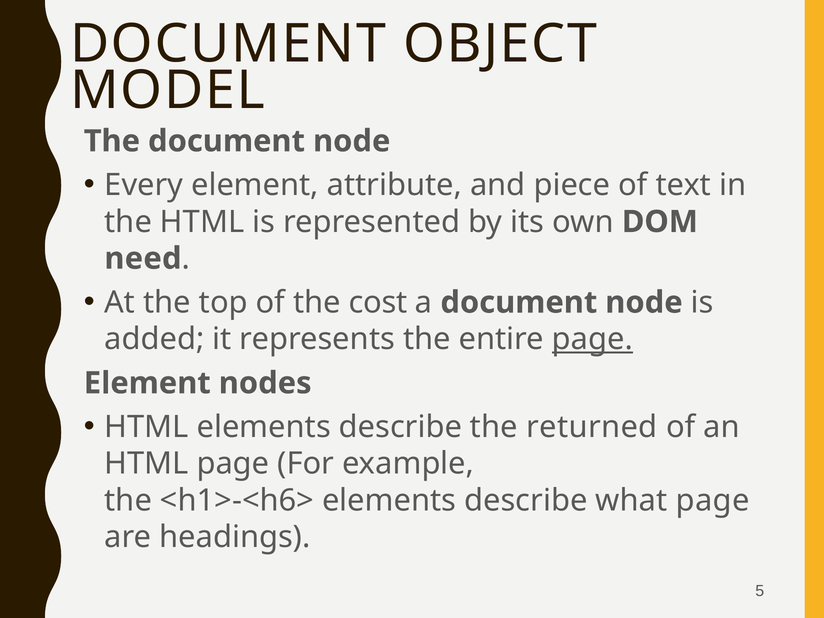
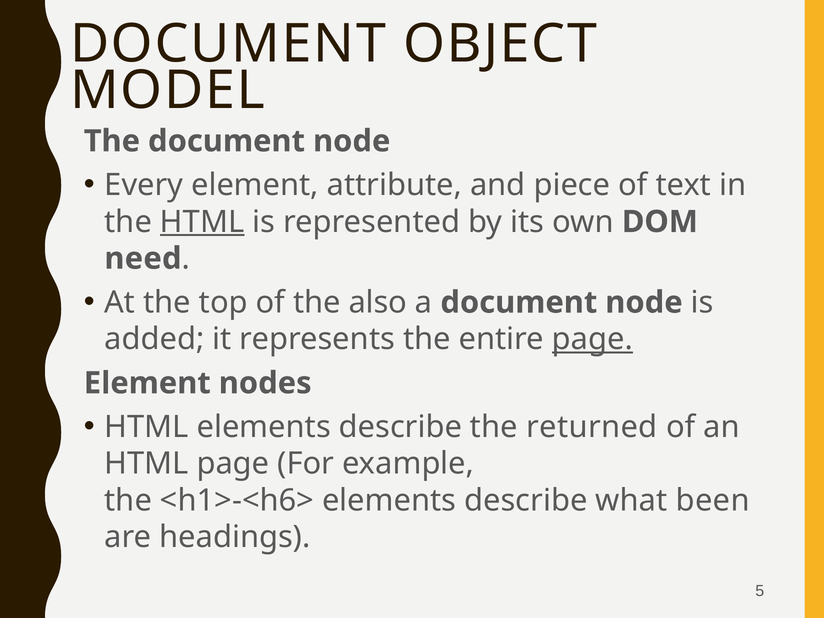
HTML at (202, 222) underline: none -> present
cost: cost -> also
what page: page -> been
